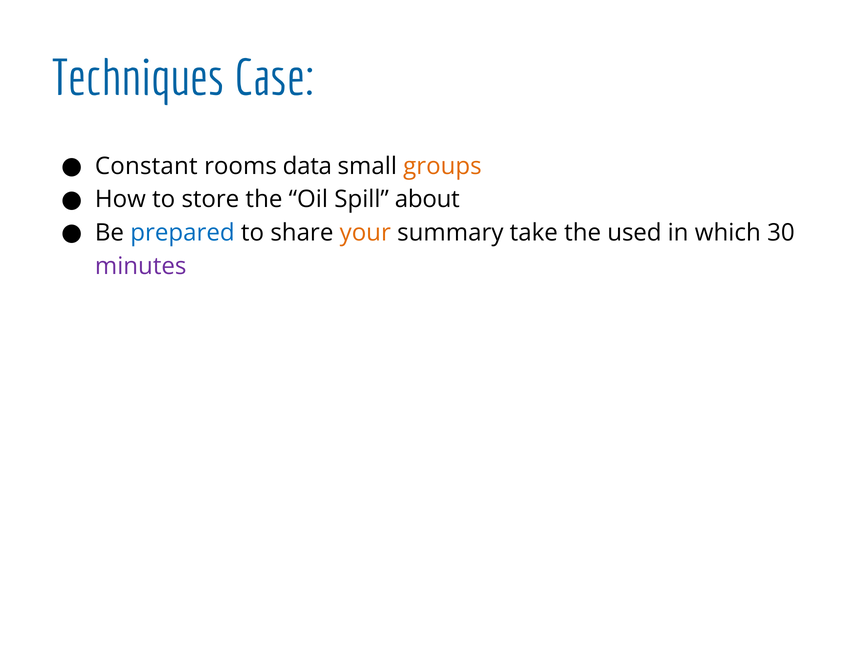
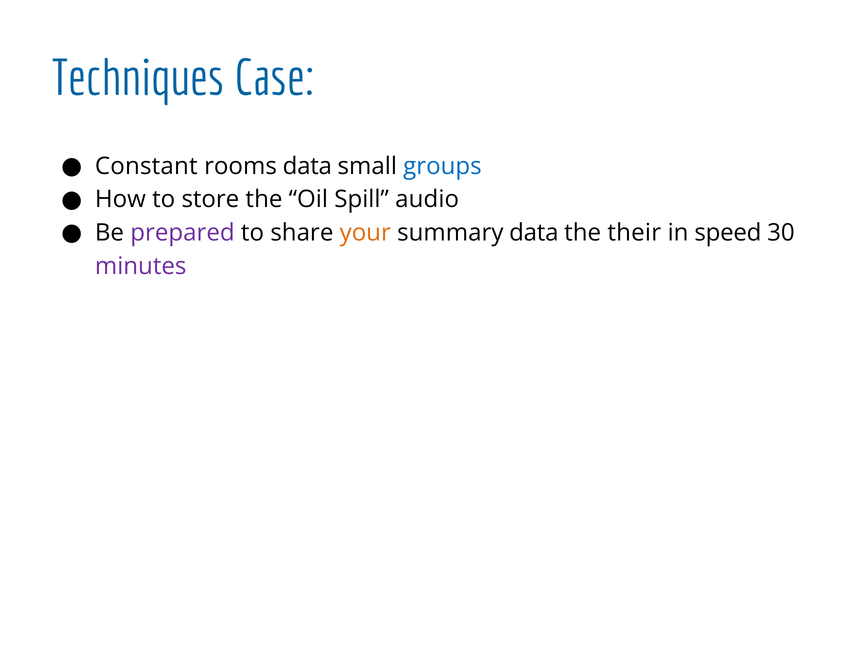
groups colour: orange -> blue
about: about -> audio
prepared colour: blue -> purple
summary take: take -> data
used: used -> their
which: which -> speed
